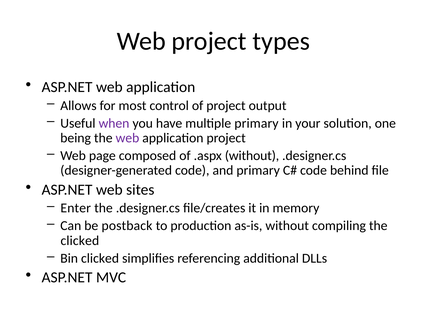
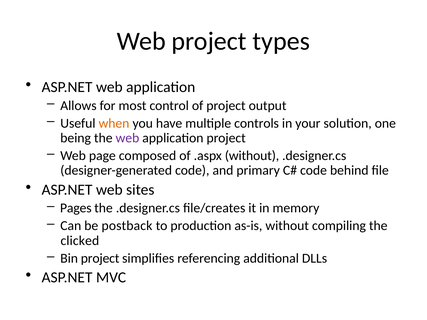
when colour: purple -> orange
multiple primary: primary -> controls
Enter: Enter -> Pages
Bin clicked: clicked -> project
